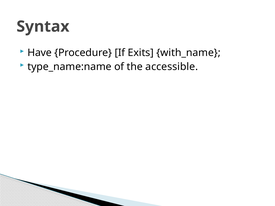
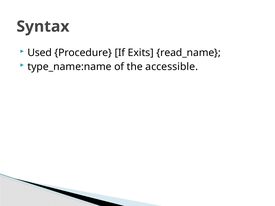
Have: Have -> Used
with_name: with_name -> read_name
